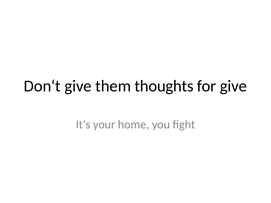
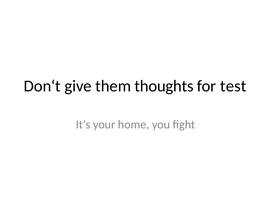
for give: give -> test
